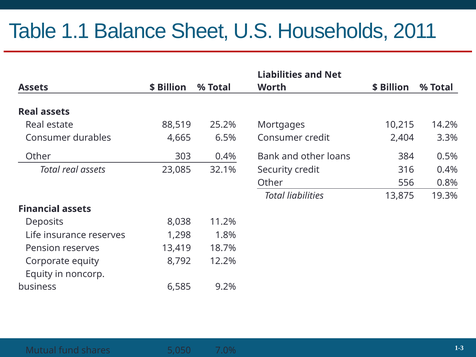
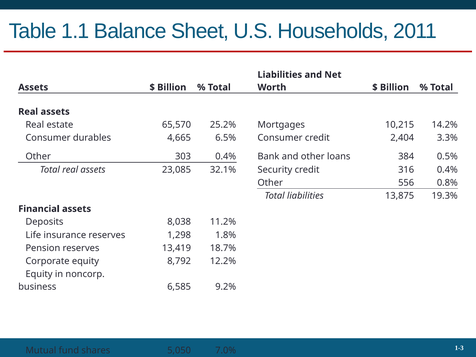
88,519: 88,519 -> 65,570
